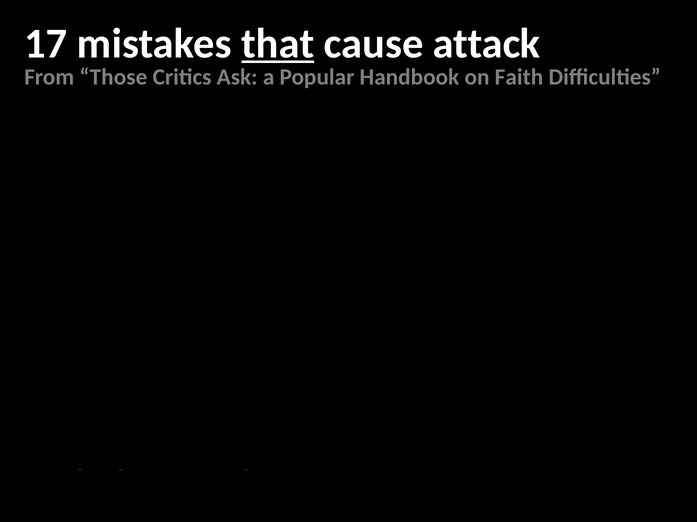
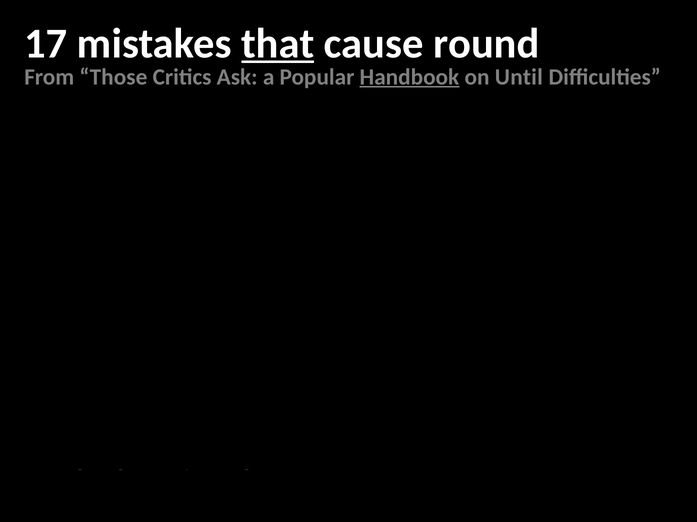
cause attack: attack -> round
Handbook underline: none -> present
on Faith: Faith -> Until
